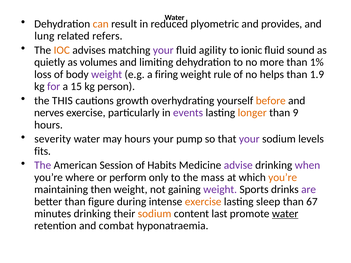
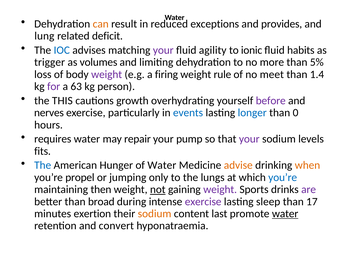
plyometric: plyometric -> exceptions
refers: refers -> deficit
IOC colour: orange -> blue
sound: sound -> habits
quietly: quietly -> trigger
1%: 1% -> 5%
helps: helps -> meet
1.9: 1.9 -> 1.4
15: 15 -> 63
before colour: orange -> purple
events colour: purple -> blue
longer colour: orange -> blue
9: 9 -> 0
severity: severity -> requires
may hours: hours -> repair
The at (43, 165) colour: purple -> blue
Session: Session -> Hunger
of Habits: Habits -> Water
advise colour: purple -> orange
when colour: purple -> orange
where: where -> propel
perform: perform -> jumping
mass: mass -> lungs
you’re at (283, 178) colour: orange -> blue
not underline: none -> present
figure: figure -> broad
exercise at (203, 202) colour: orange -> purple
67: 67 -> 17
minutes drinking: drinking -> exertion
combat: combat -> convert
